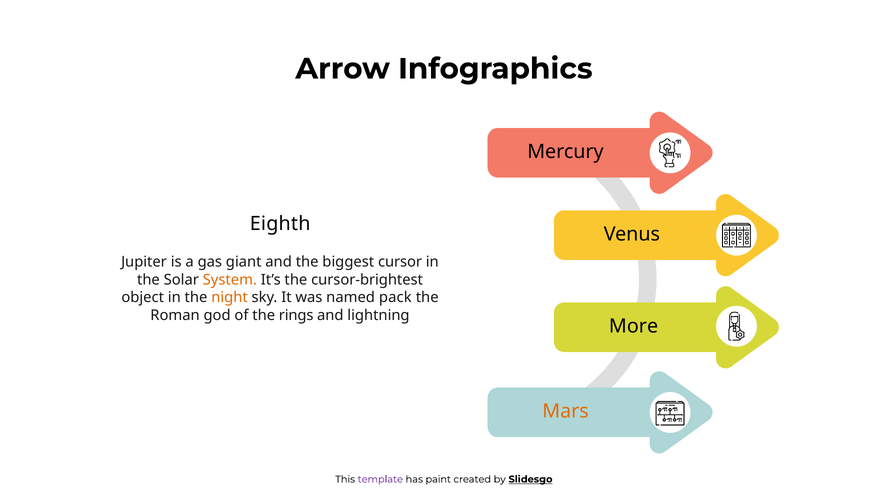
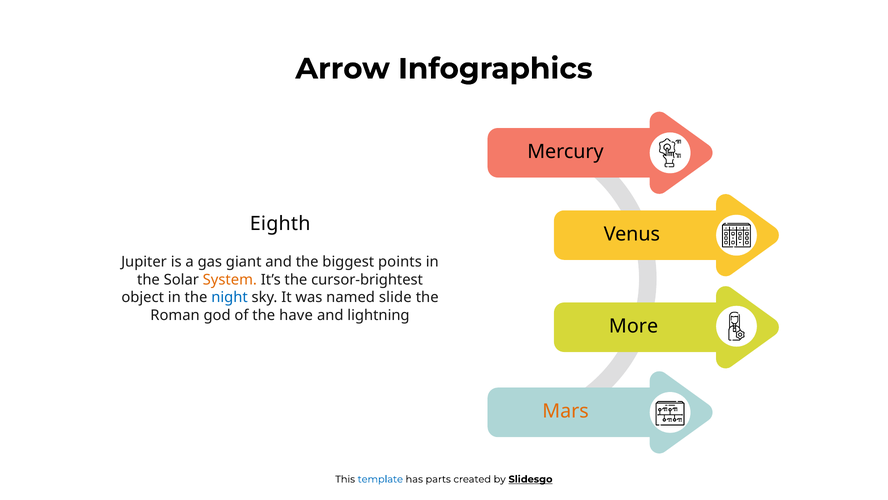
cursor: cursor -> points
night colour: orange -> blue
pack: pack -> slide
rings: rings -> have
template colour: purple -> blue
paint: paint -> parts
